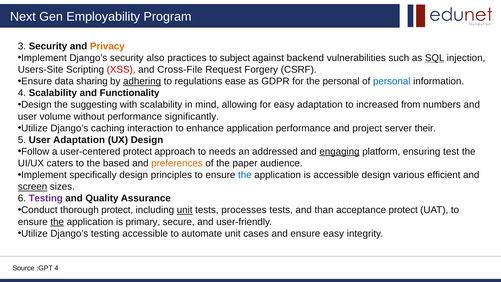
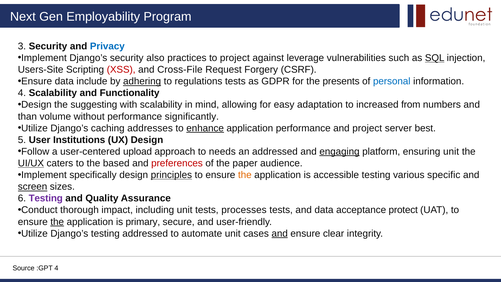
Privacy colour: orange -> blue
to subject: subject -> project
backend: backend -> leverage
sharing: sharing -> include
regulations ease: ease -> tests
the personal: personal -> presents
user at (27, 116): user -> than
interaction: interaction -> addresses
enhance underline: none -> present
their: their -> best
User Adaptation: Adaptation -> Institutions
user-centered protect: protect -> upload
ensuring test: test -> unit
UI/UX underline: none -> present
preferences colour: orange -> red
principles underline: none -> present
the at (245, 175) colour: blue -> orange
accessible design: design -> testing
efficient: efficient -> specific
thorough protect: protect -> impact
unit at (185, 210) underline: present -> none
and than: than -> data
testing accessible: accessible -> addressed
and at (280, 233) underline: none -> present
ensure easy: easy -> clear
